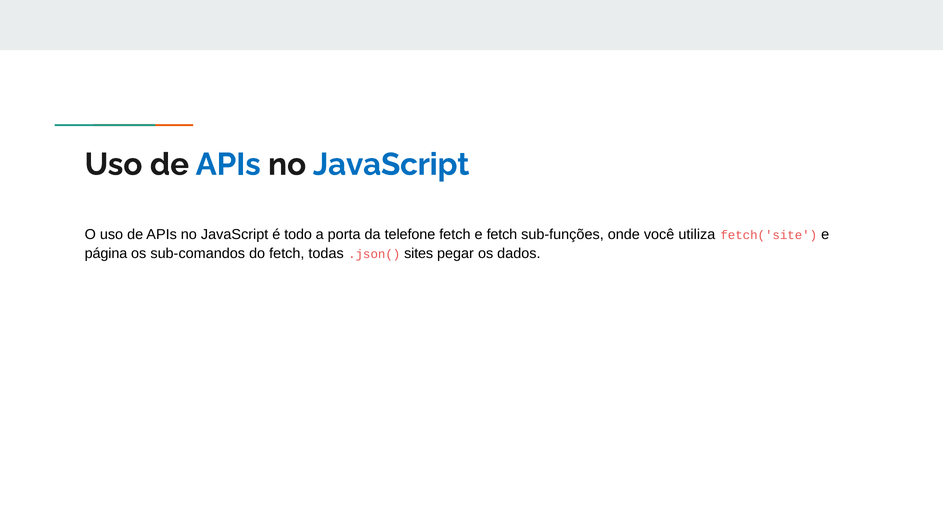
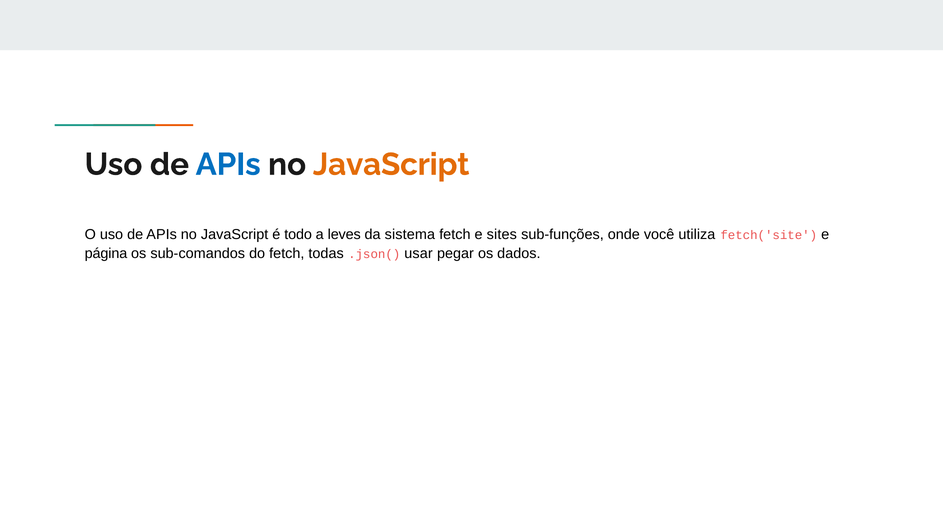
JavaScript at (391, 165) colour: blue -> orange
porta: porta -> leves
telefone: telefone -> sistema
e fetch: fetch -> sites
sites: sites -> usar
